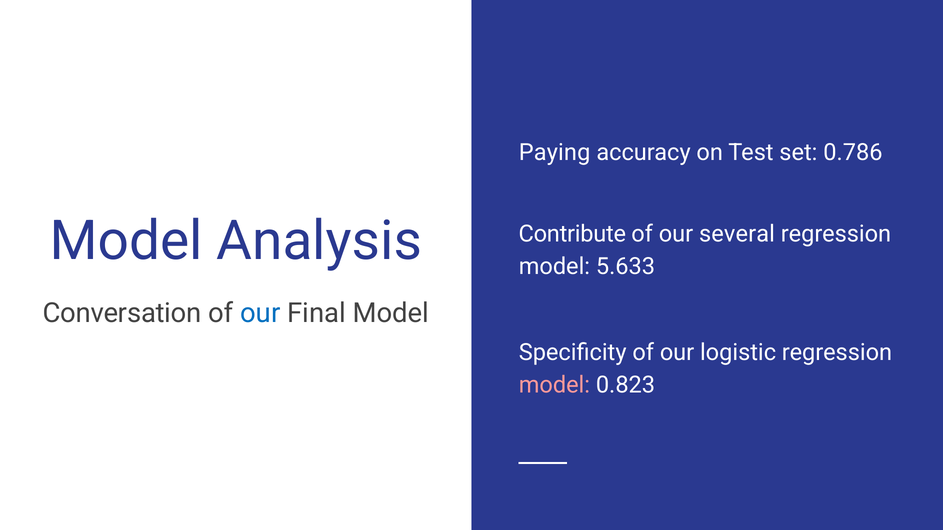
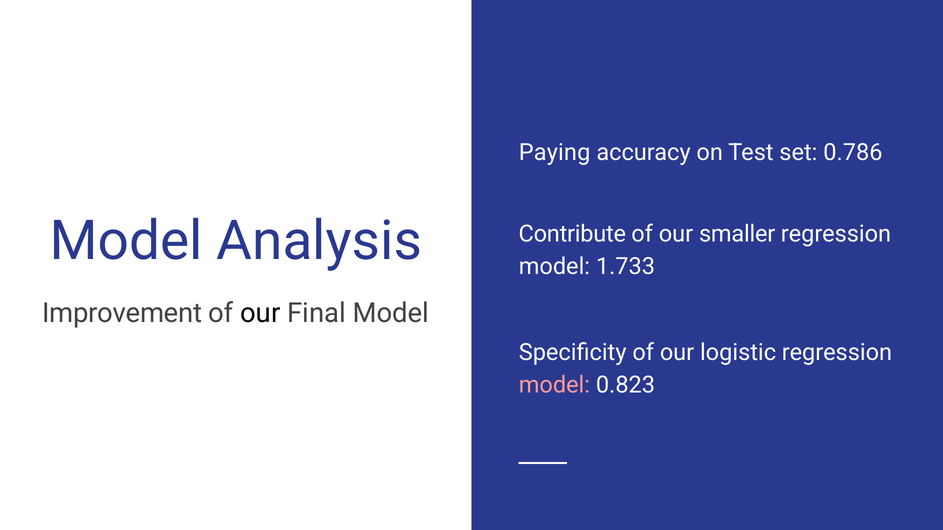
several: several -> smaller
5.633: 5.633 -> 1.733
Conversation: Conversation -> Improvement
our at (260, 313) colour: blue -> black
